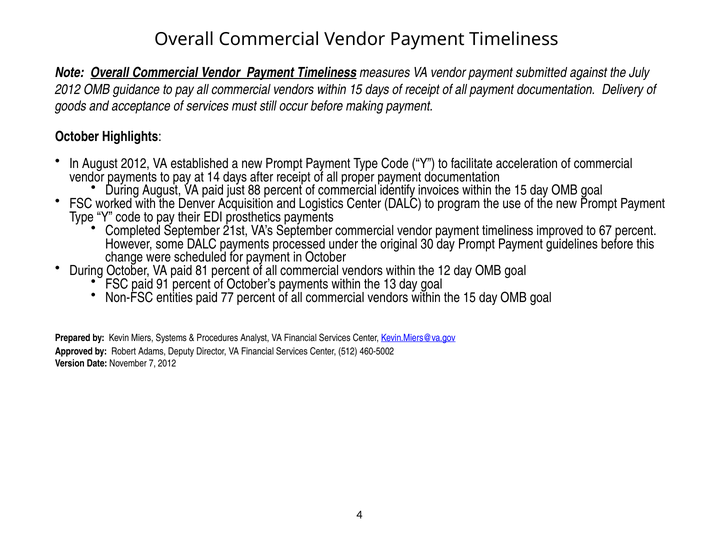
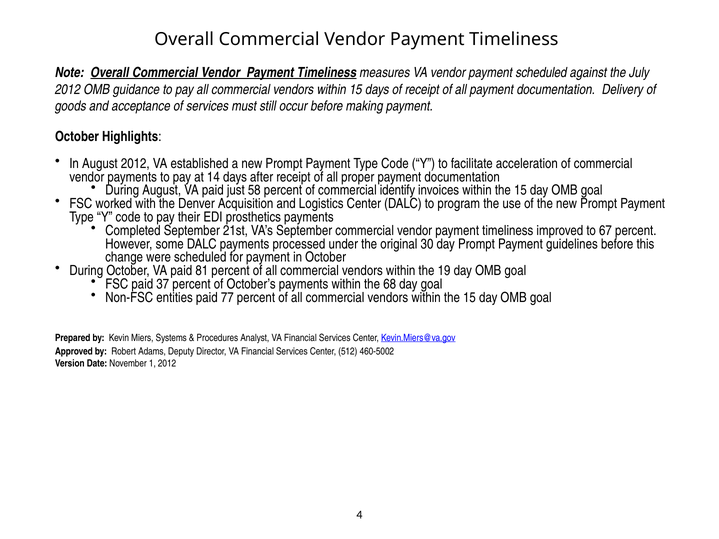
payment submitted: submitted -> scheduled
88: 88 -> 58
12: 12 -> 19
91: 91 -> 37
13: 13 -> 68
7: 7 -> 1
